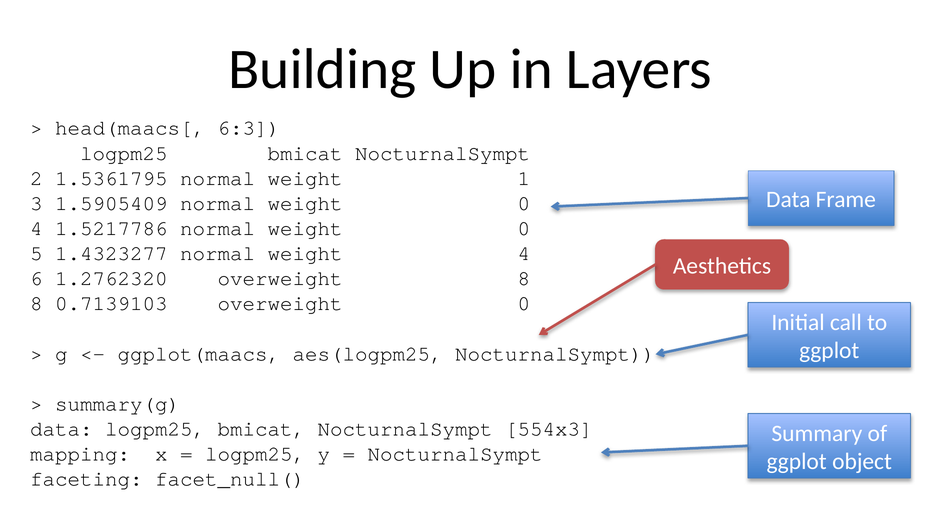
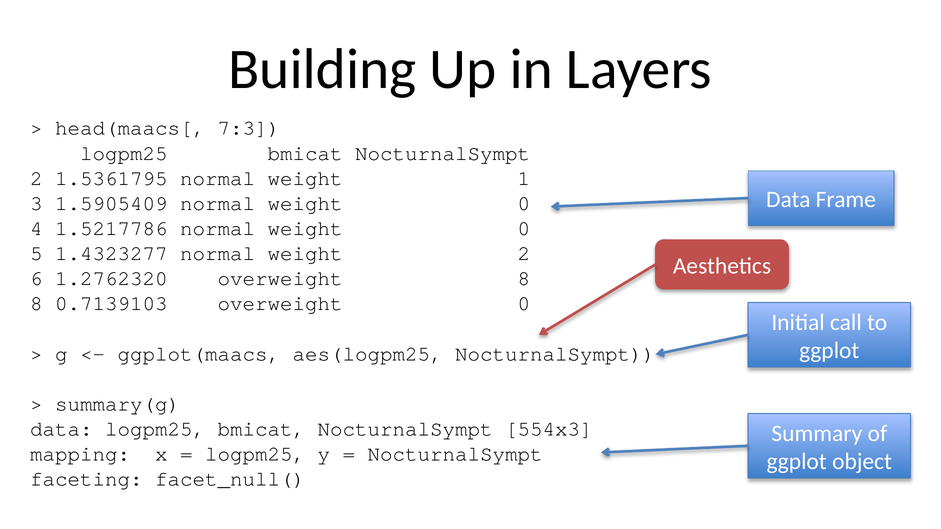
6:3: 6:3 -> 7:3
weight 4: 4 -> 2
